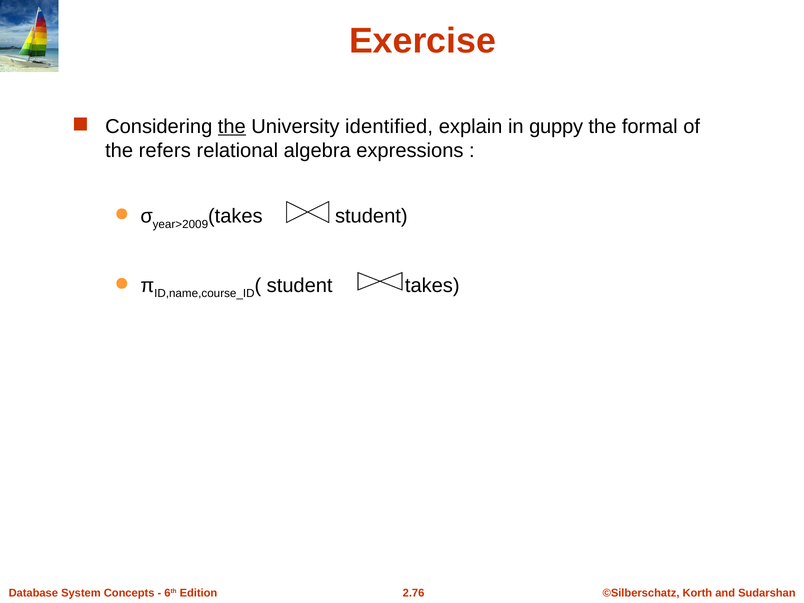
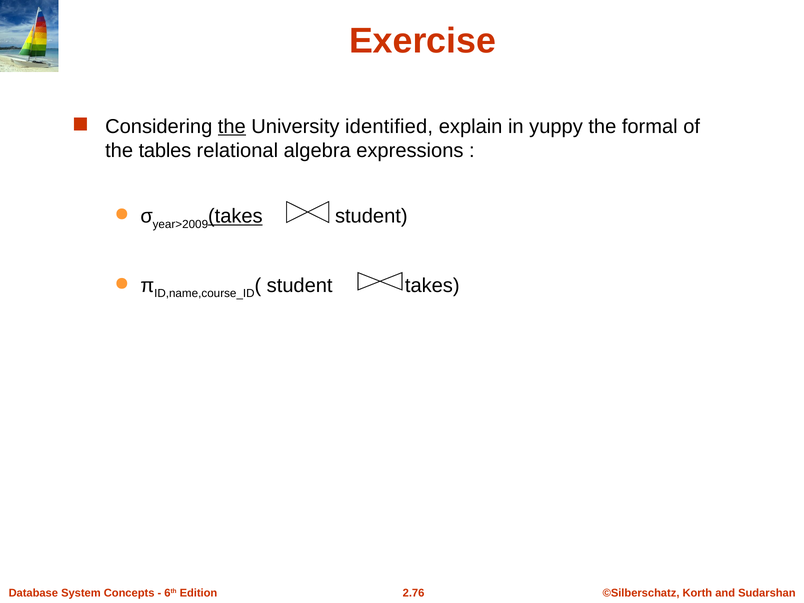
guppy: guppy -> yuppy
refers: refers -> tables
takes at (235, 216) underline: none -> present
